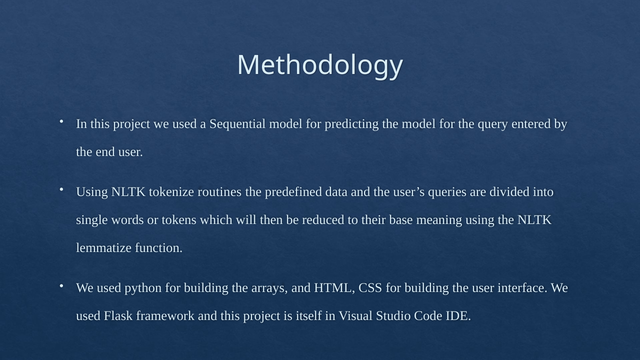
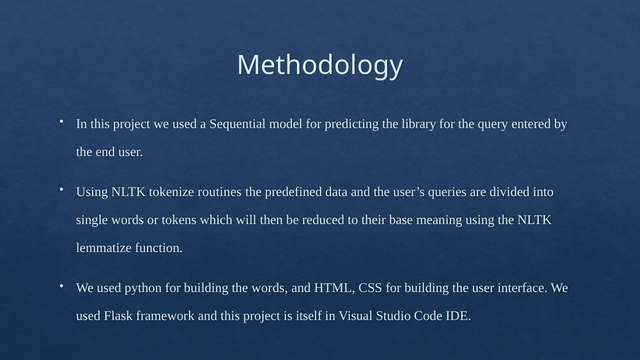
the model: model -> library
the arrays: arrays -> words
